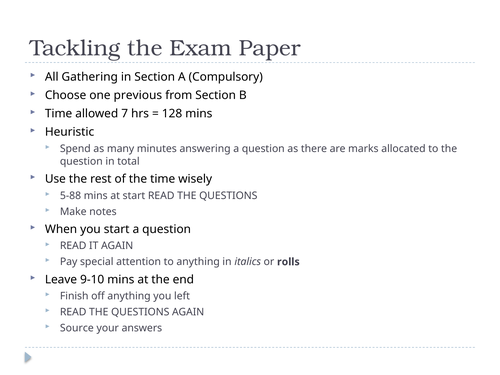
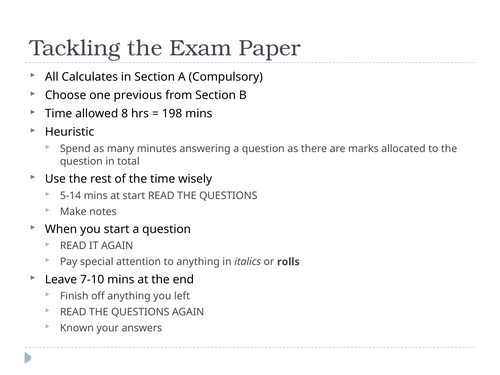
Gathering: Gathering -> Calculates
7: 7 -> 8
128: 128 -> 198
5-88: 5-88 -> 5-14
9-10: 9-10 -> 7-10
Source: Source -> Known
